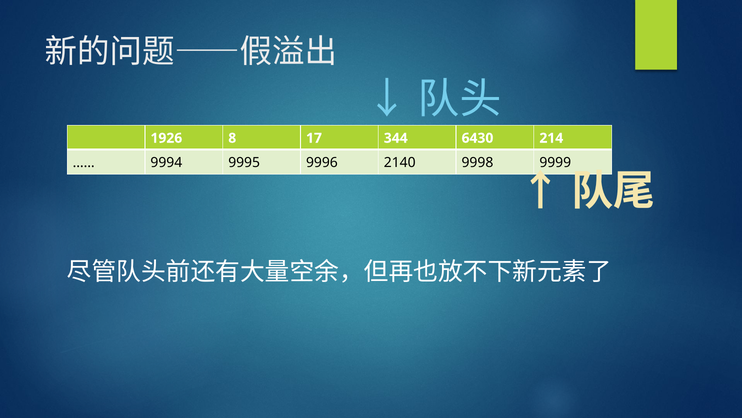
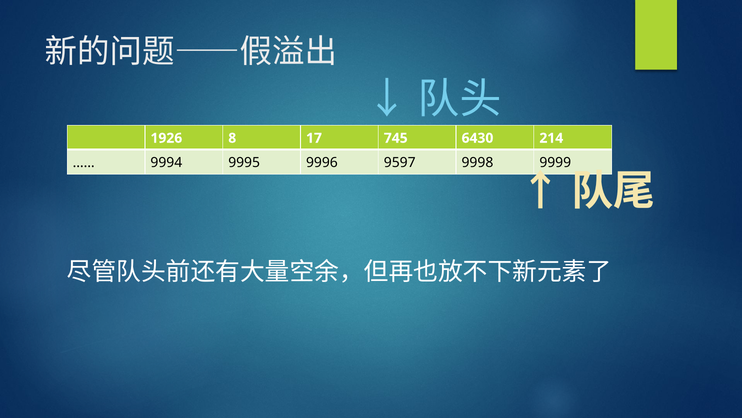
344: 344 -> 745
2140: 2140 -> 9597
